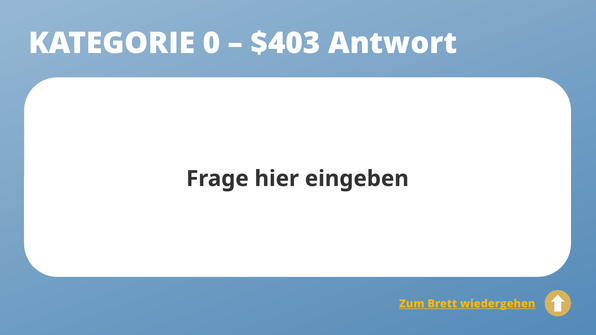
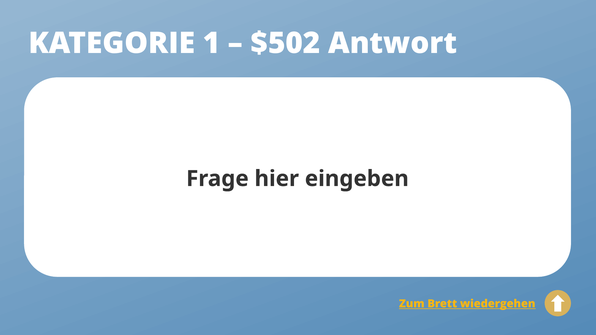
0: 0 -> 1
$403: $403 -> $502
